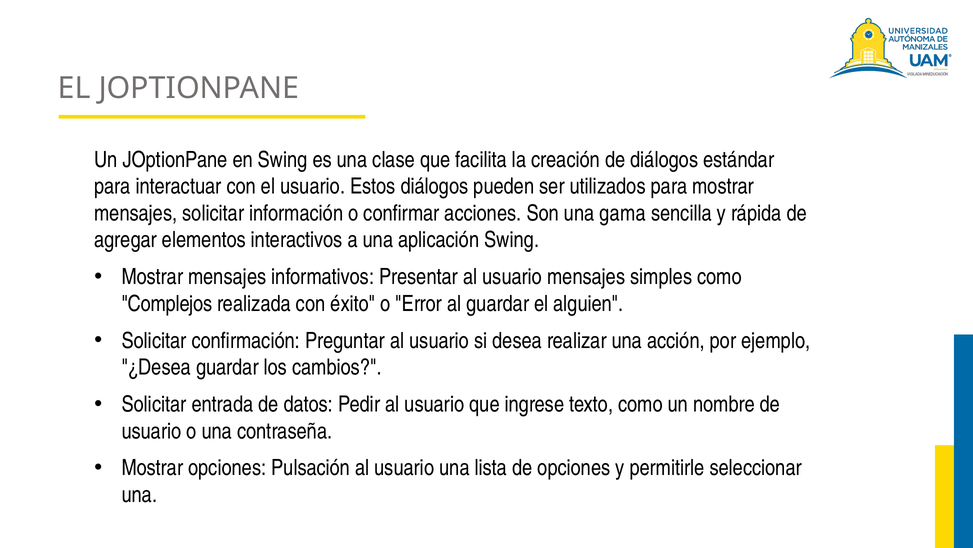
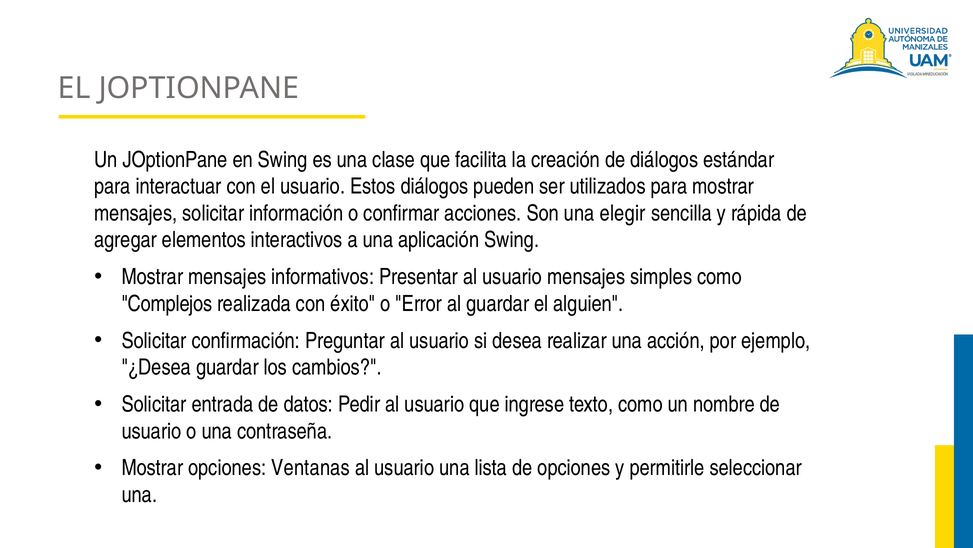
gama: gama -> elegir
Pulsación: Pulsación -> Ventanas
